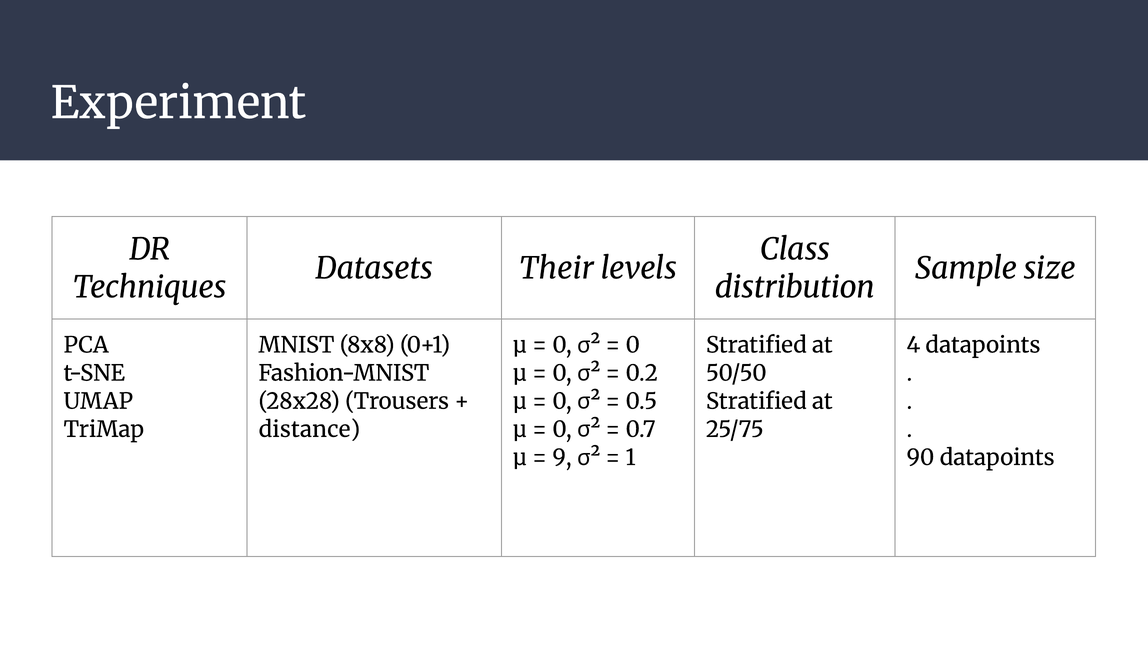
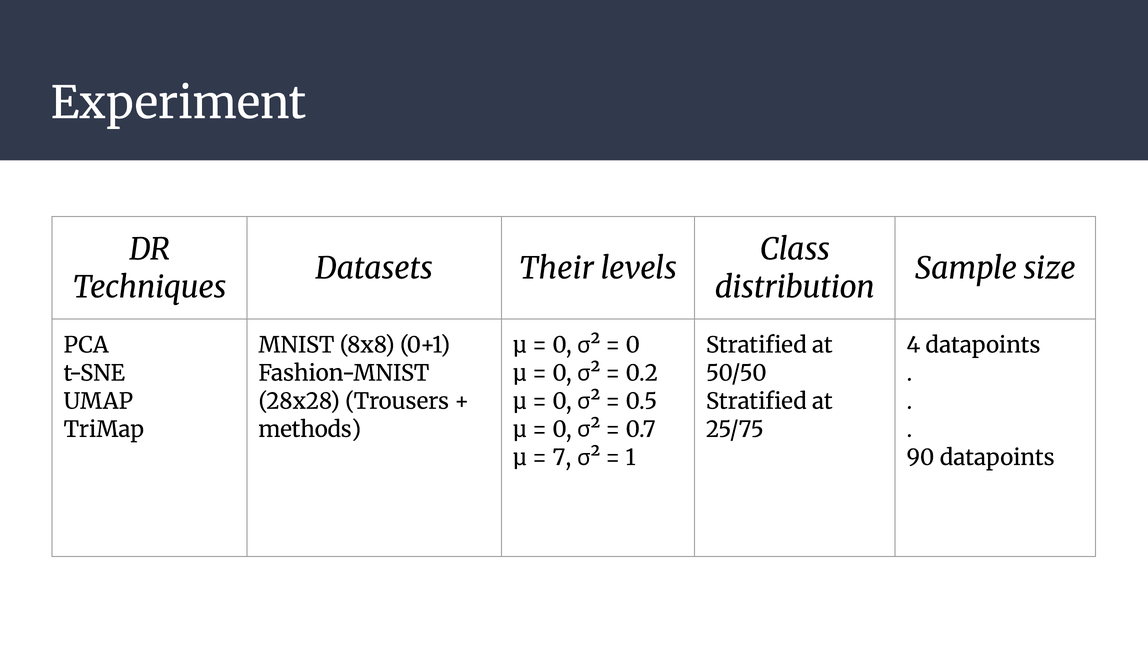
distance: distance -> methods
9: 9 -> 7
